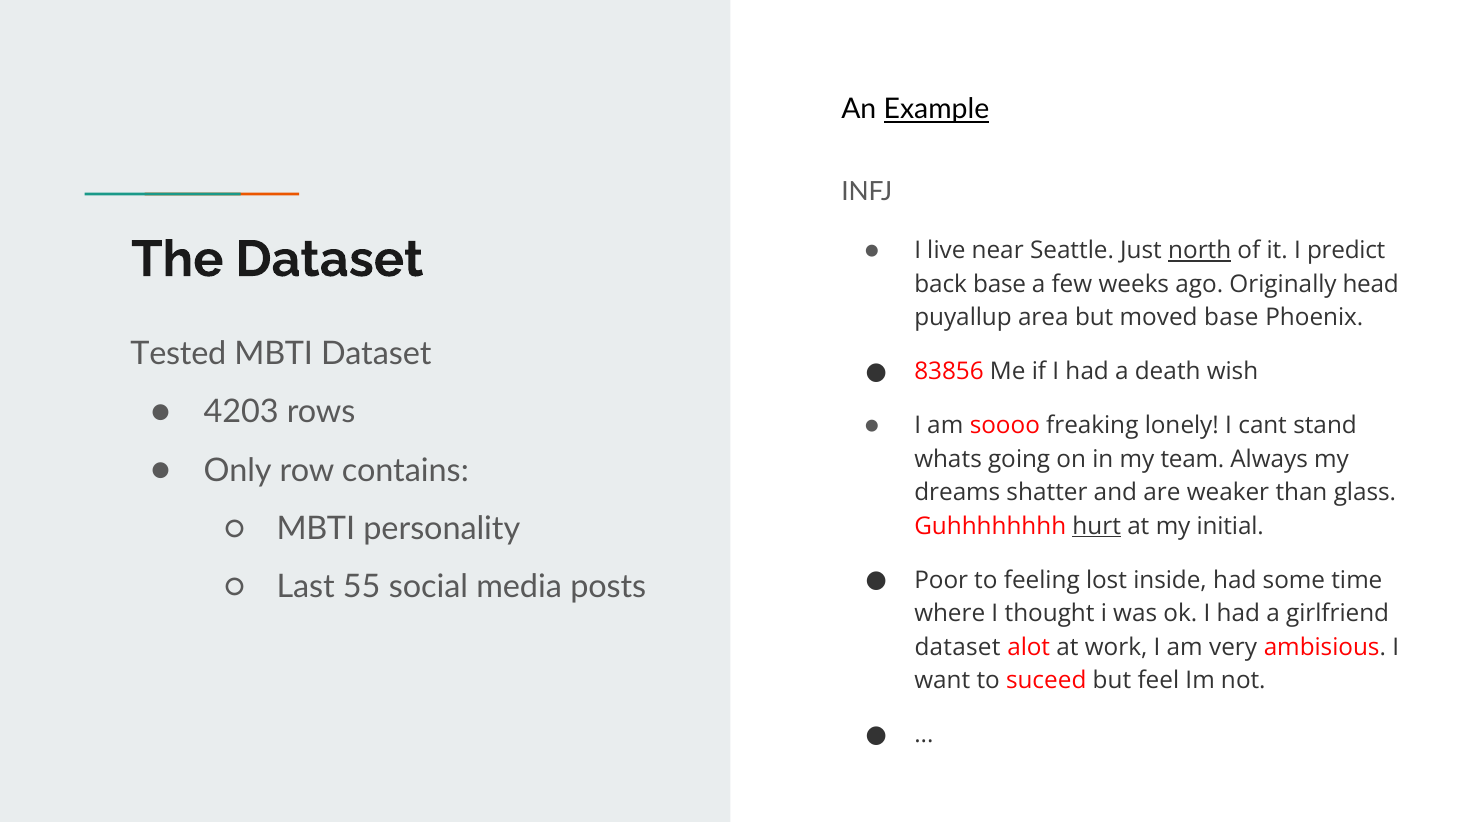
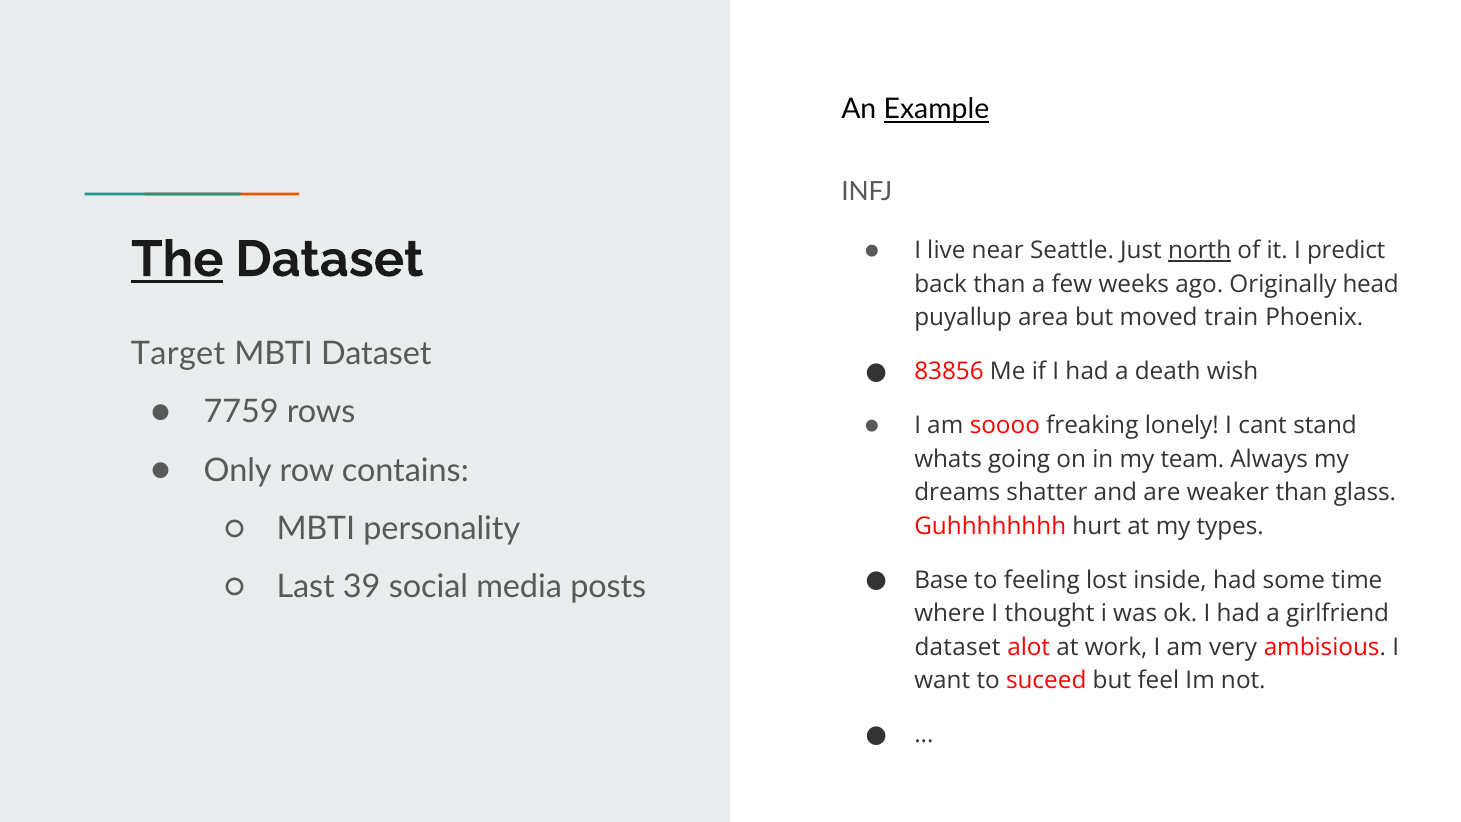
The underline: none -> present
back base: base -> than
moved base: base -> train
Tested: Tested -> Target
4203: 4203 -> 7759
hurt underline: present -> none
initial: initial -> types
Poor: Poor -> Base
55: 55 -> 39
